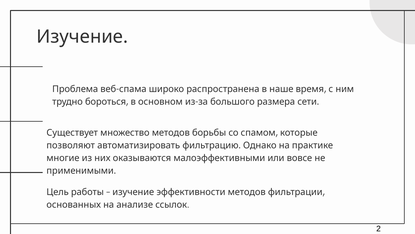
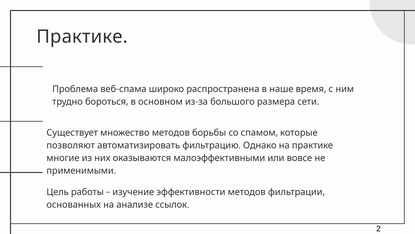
Изучение at (82, 37): Изучение -> Практике
